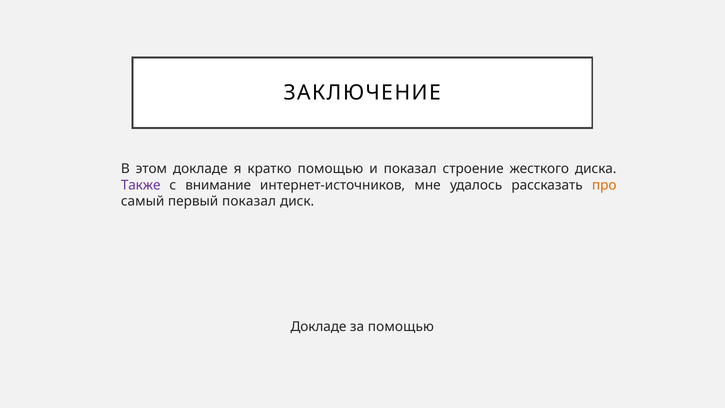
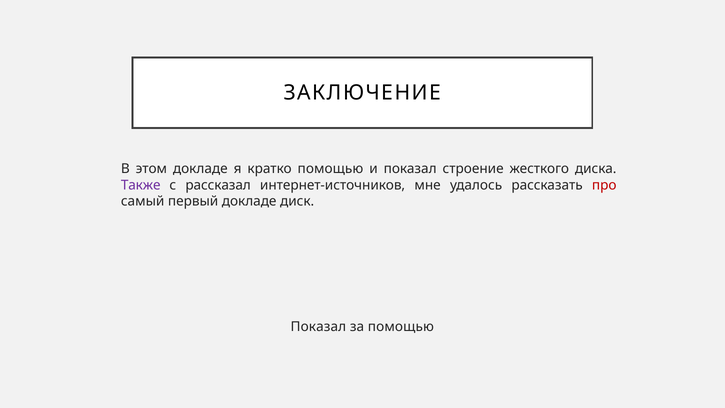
внимание: внимание -> рассказал
про colour: orange -> red
первый показал: показал -> докладе
Докладе at (318, 327): Докладе -> Показал
